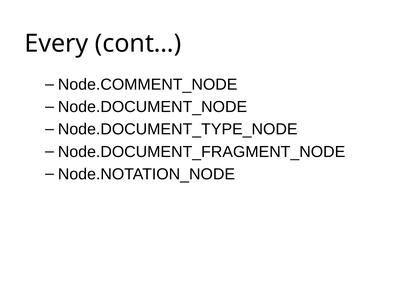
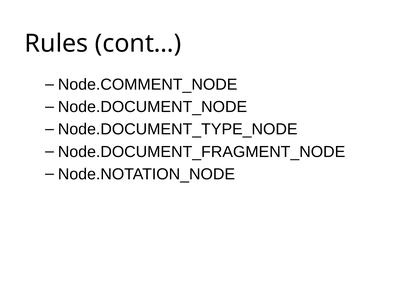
Every: Every -> Rules
